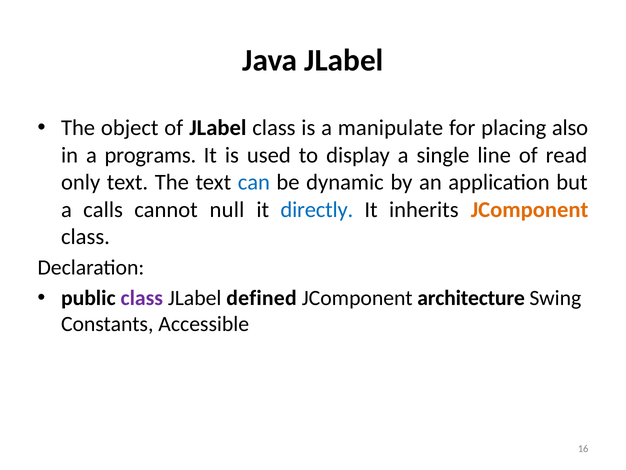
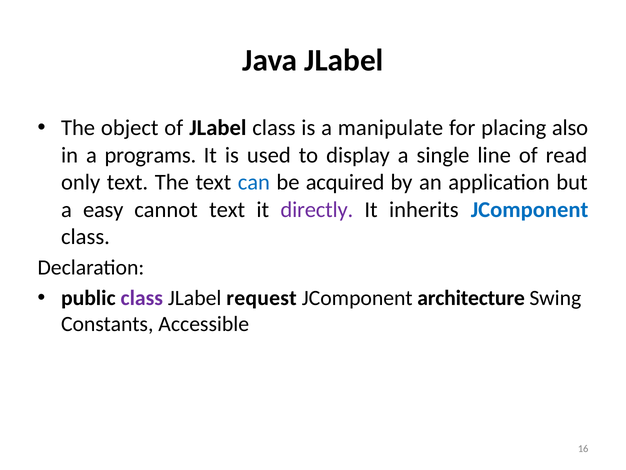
dynamic: dynamic -> acquired
calls: calls -> easy
cannot null: null -> text
directly colour: blue -> purple
JComponent at (530, 209) colour: orange -> blue
defined: defined -> request
